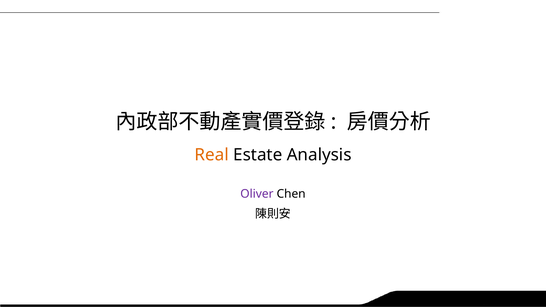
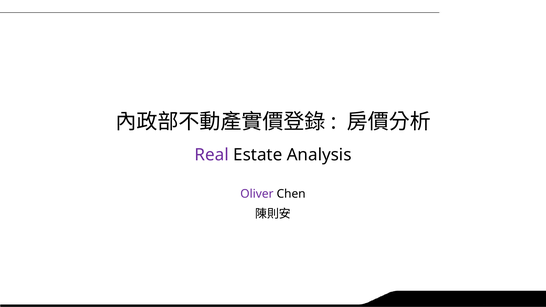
Real colour: orange -> purple
